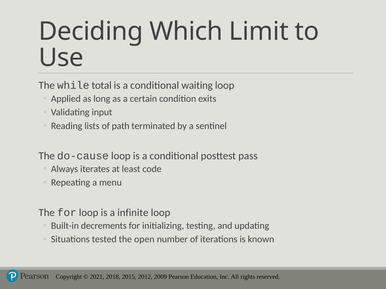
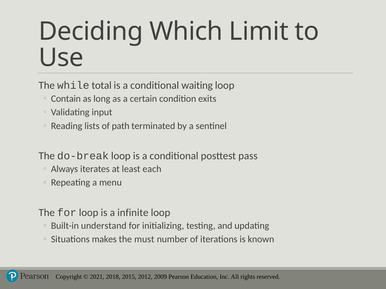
Applied: Applied -> Contain
do-cause: do-cause -> do-break
code: code -> each
decrements: decrements -> understand
tested: tested -> makes
open: open -> must
